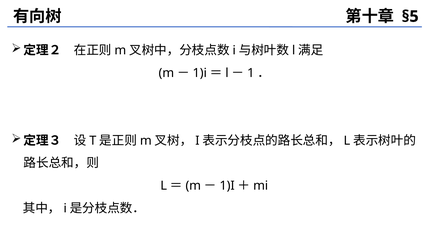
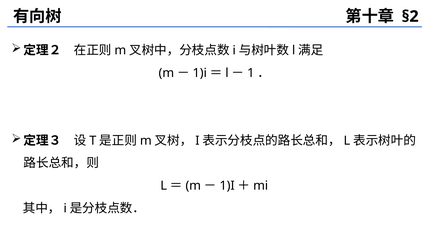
§5: §5 -> §2
